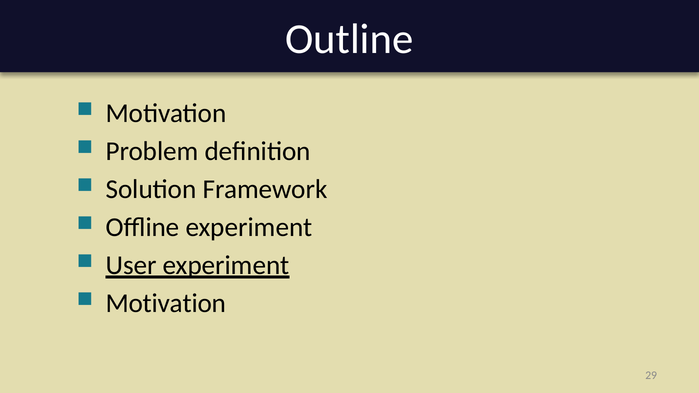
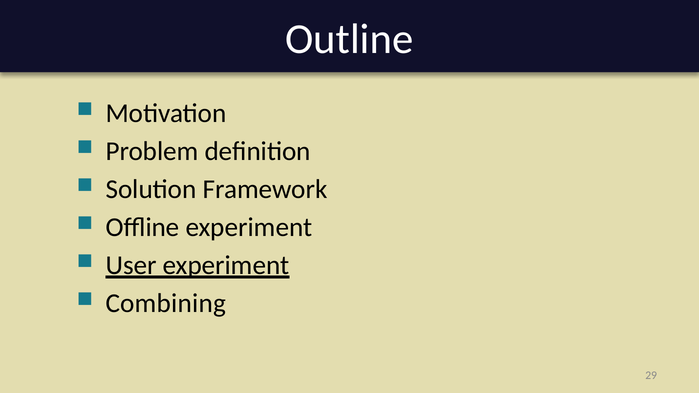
Motivation at (166, 303): Motivation -> Combining
